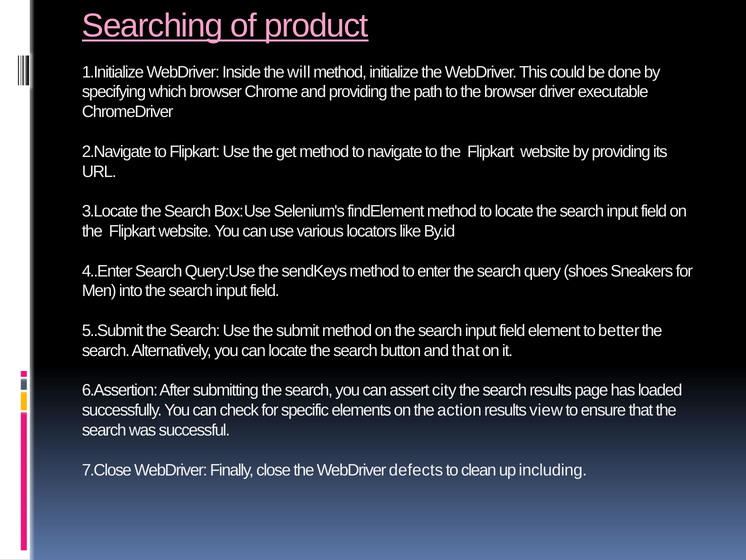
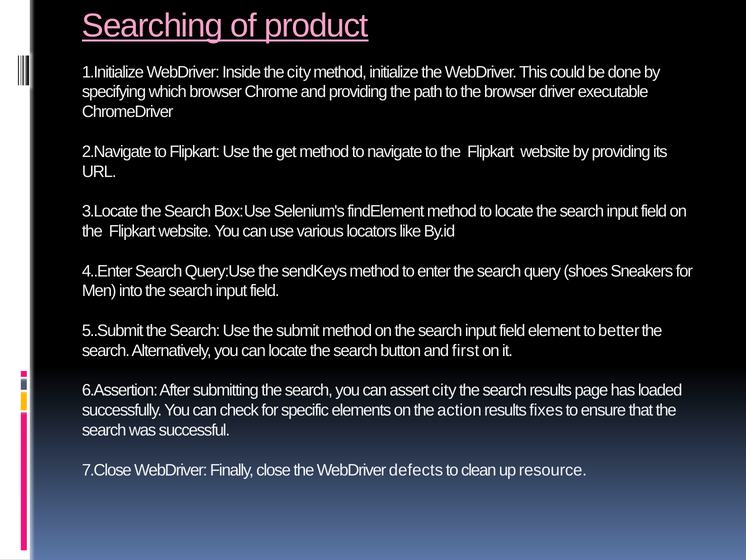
the will: will -> city
and that: that -> first
view: view -> fixes
including: including -> resource
